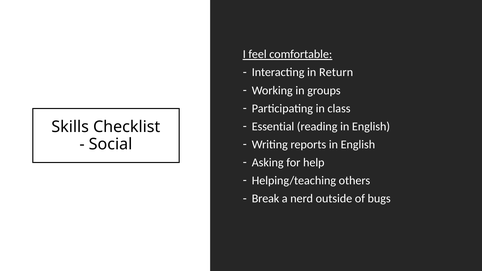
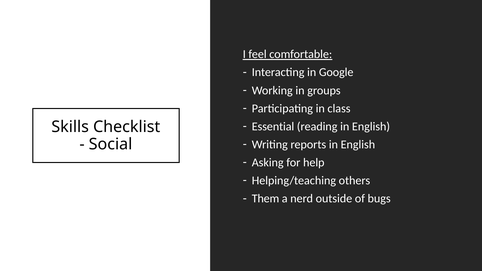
Return: Return -> Google
Break: Break -> Them
